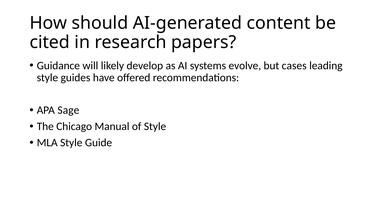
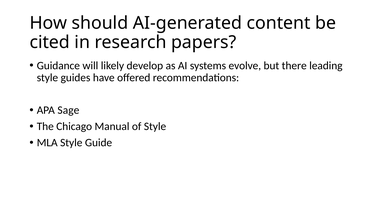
cases: cases -> there
